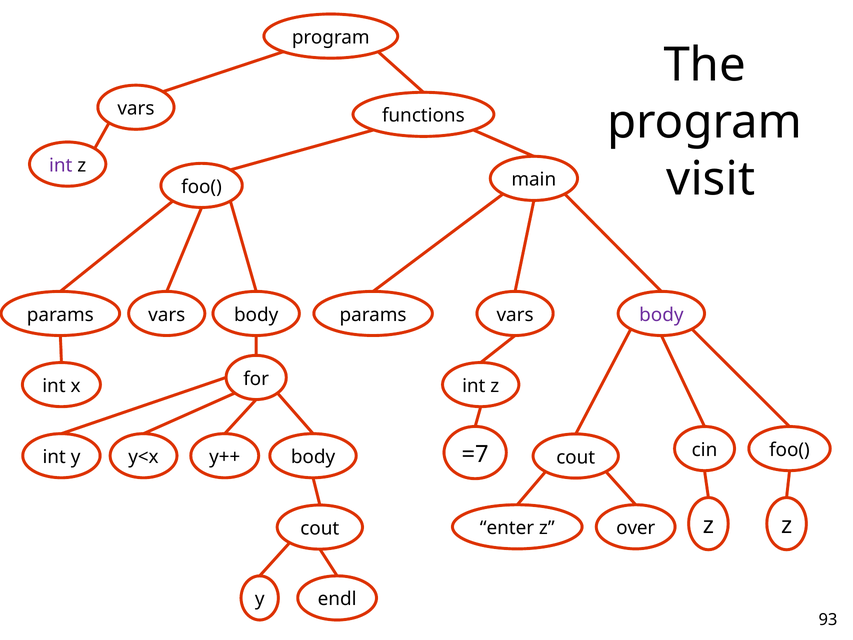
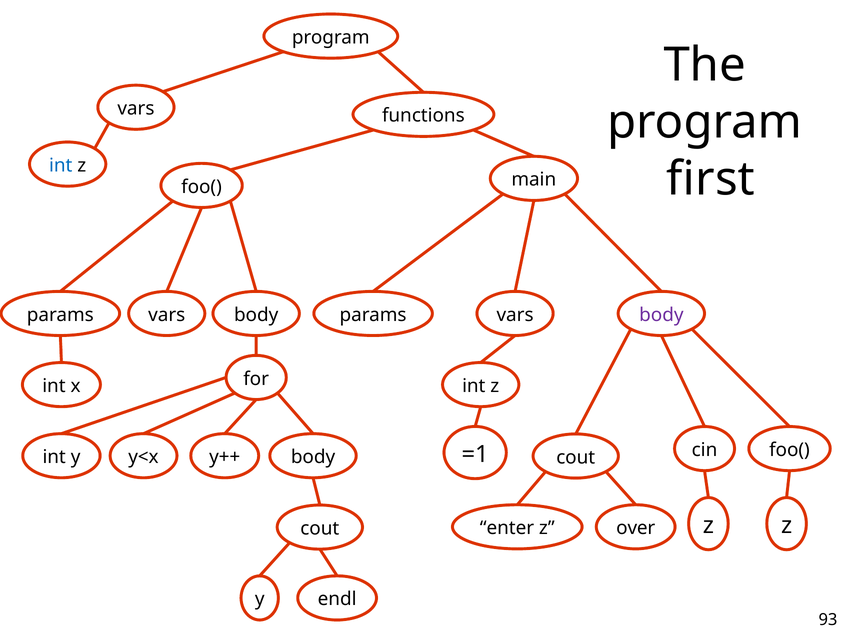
int at (61, 165) colour: purple -> blue
visit: visit -> first
=7: =7 -> =1
